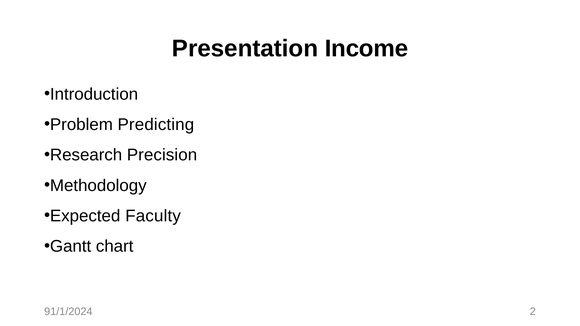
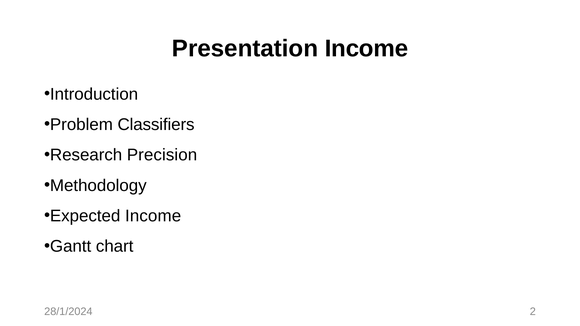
Predicting: Predicting -> Classifiers
Expected Faculty: Faculty -> Income
91/1/2024: 91/1/2024 -> 28/1/2024
